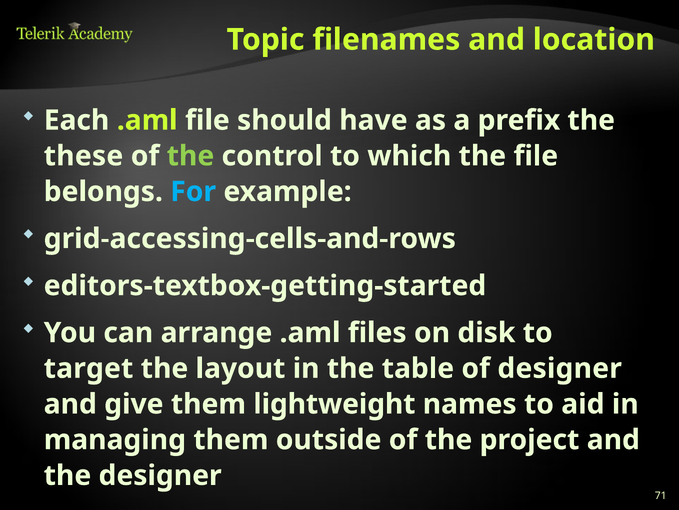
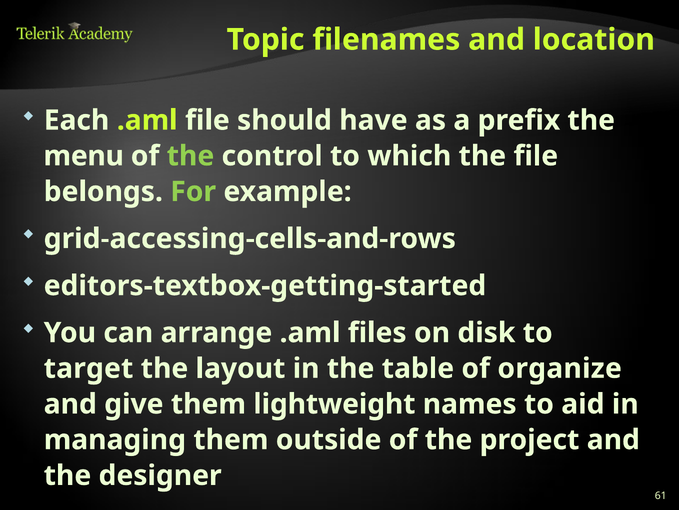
these: these -> menu
For colour: light blue -> light green
of designer: designer -> organize
71: 71 -> 61
